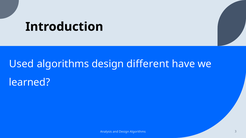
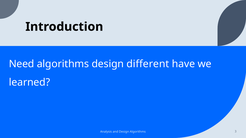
Used: Used -> Need
